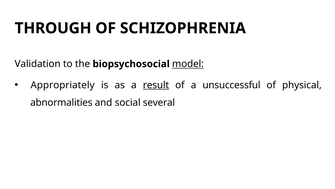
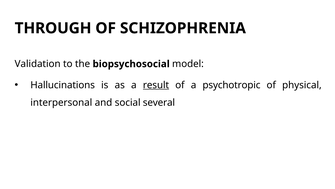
model underline: present -> none
Appropriately: Appropriately -> Hallucinations
unsuccessful: unsuccessful -> psychotropic
abnormalities: abnormalities -> interpersonal
